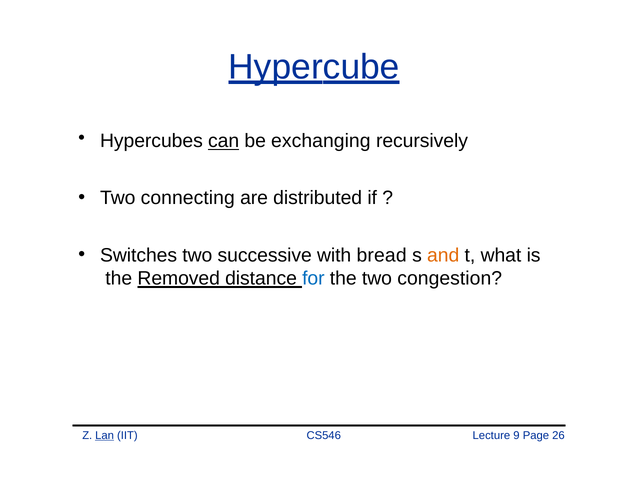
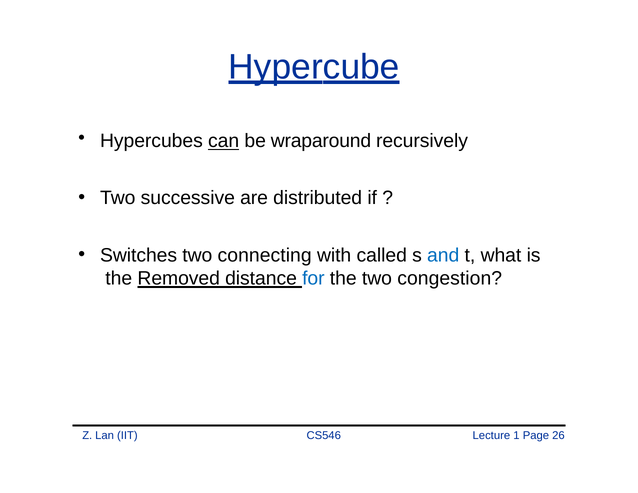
exchanging: exchanging -> wraparound
connecting: connecting -> successive
successive: successive -> connecting
bread: bread -> called
and colour: orange -> blue
Lan underline: present -> none
9: 9 -> 1
